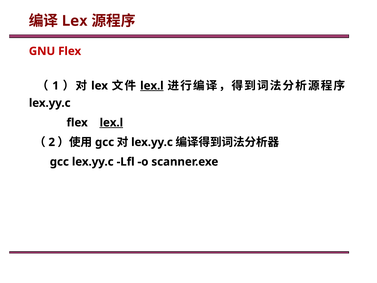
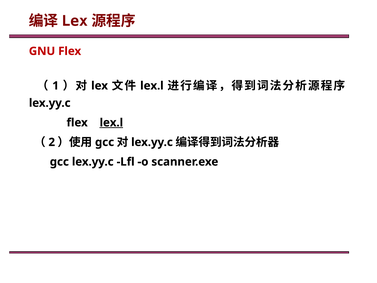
lex.l at (152, 86) underline: present -> none
